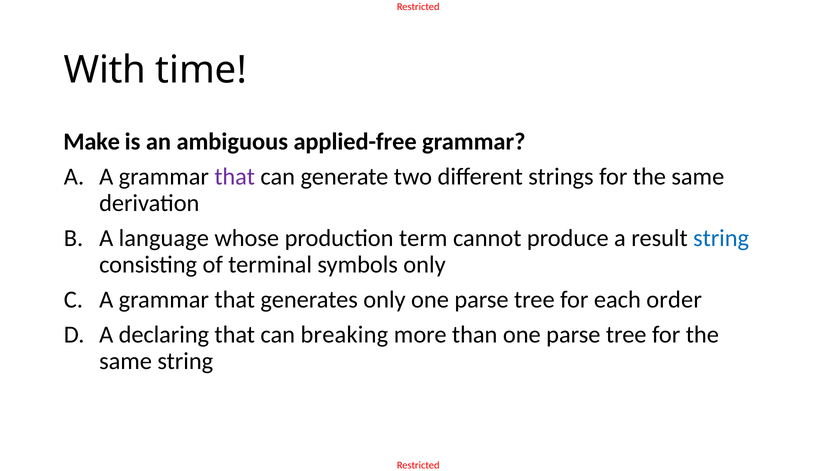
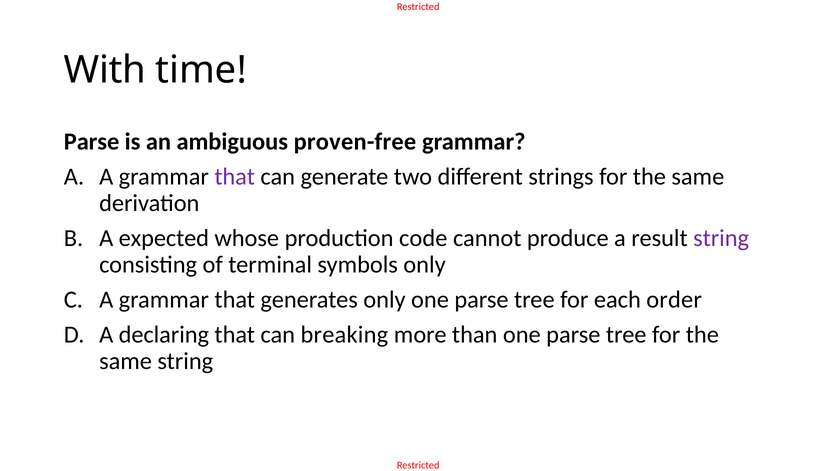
Make at (92, 142): Make -> Parse
applied-free: applied-free -> proven-free
language: language -> expected
term: term -> code
string at (721, 238) colour: blue -> purple
